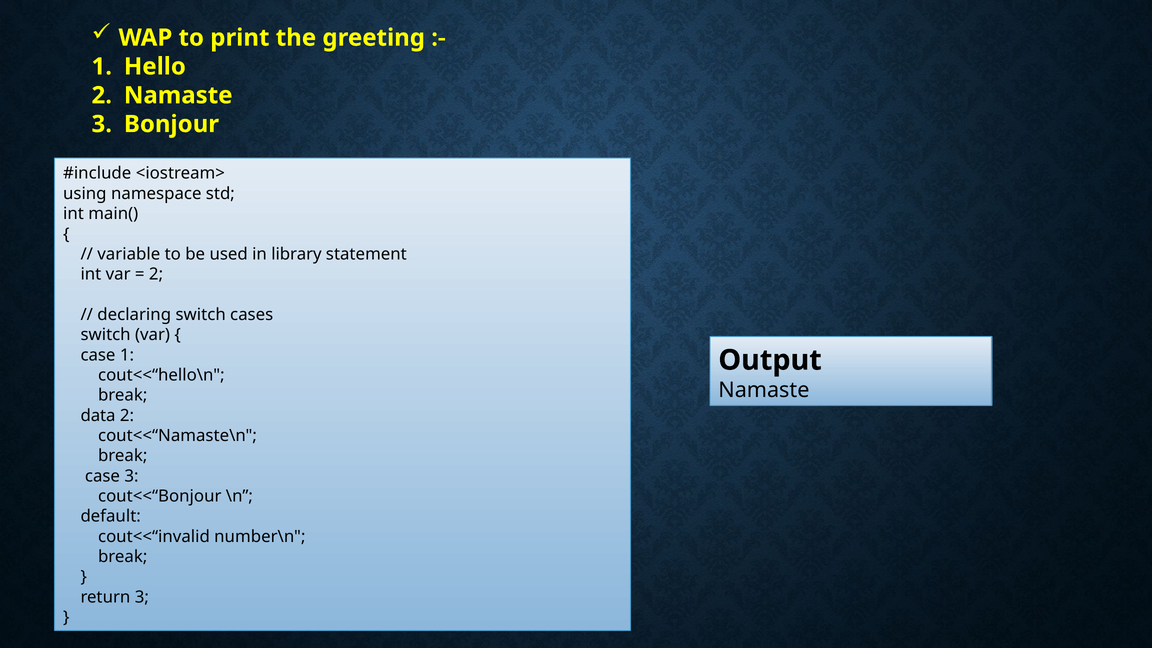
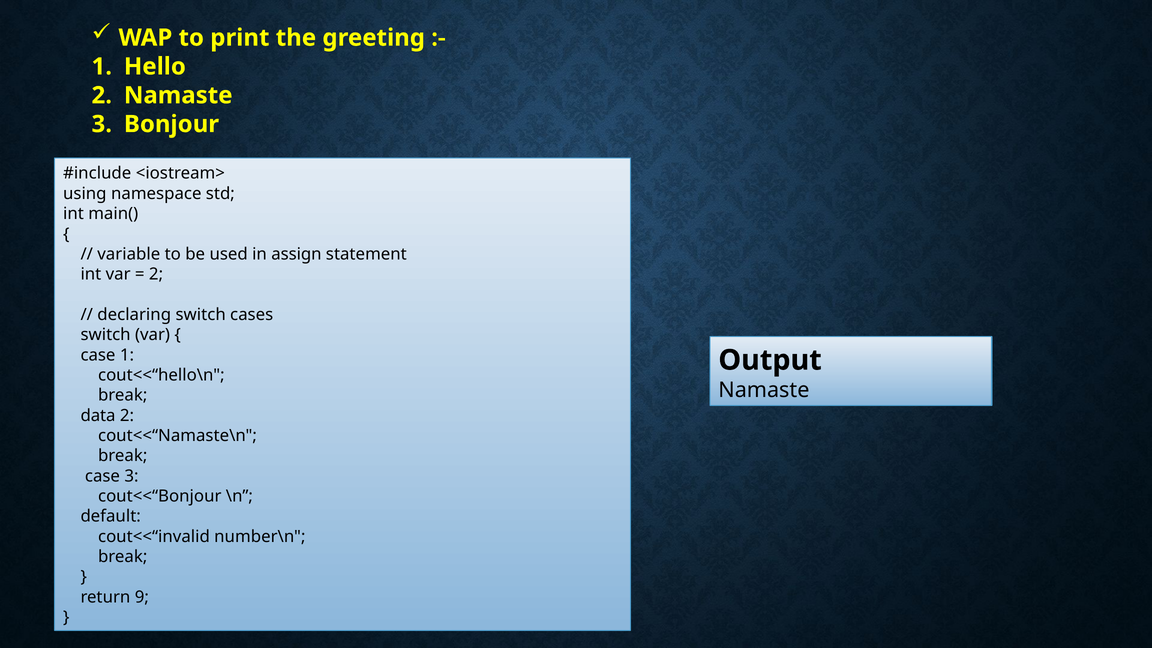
library: library -> assign
return 3: 3 -> 9
